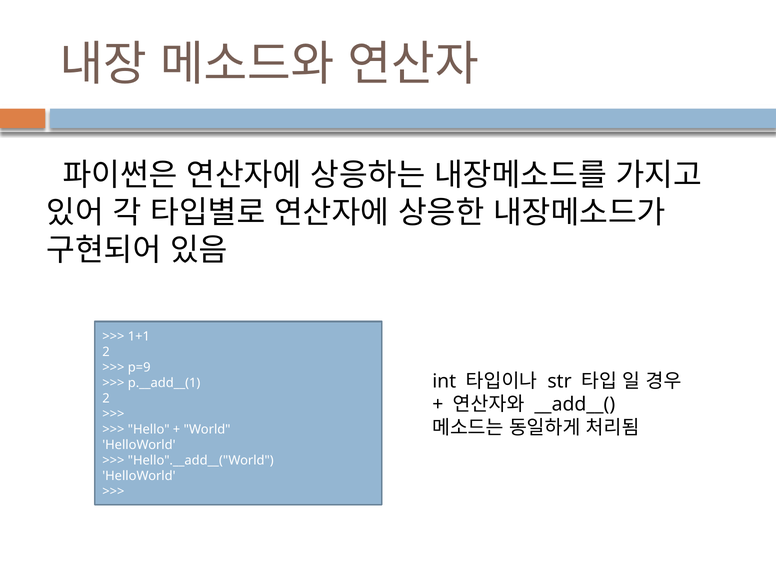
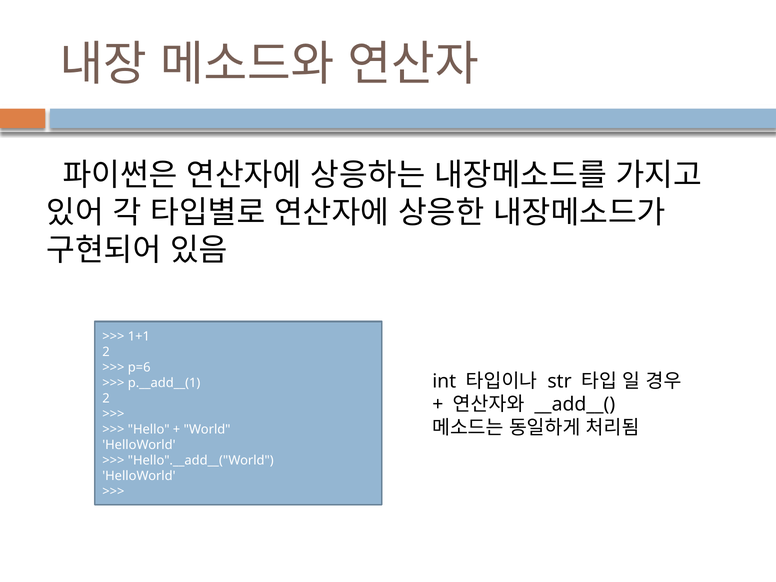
p=9: p=9 -> p=6
